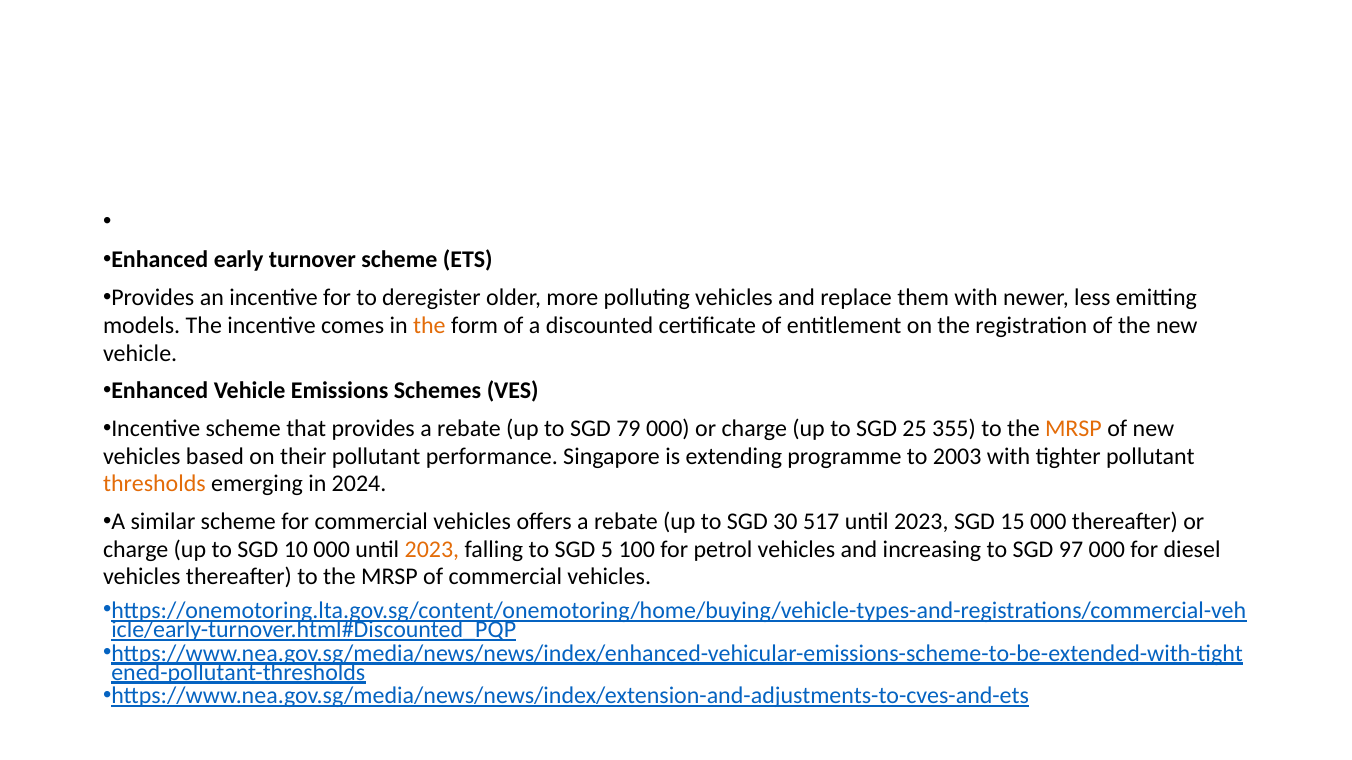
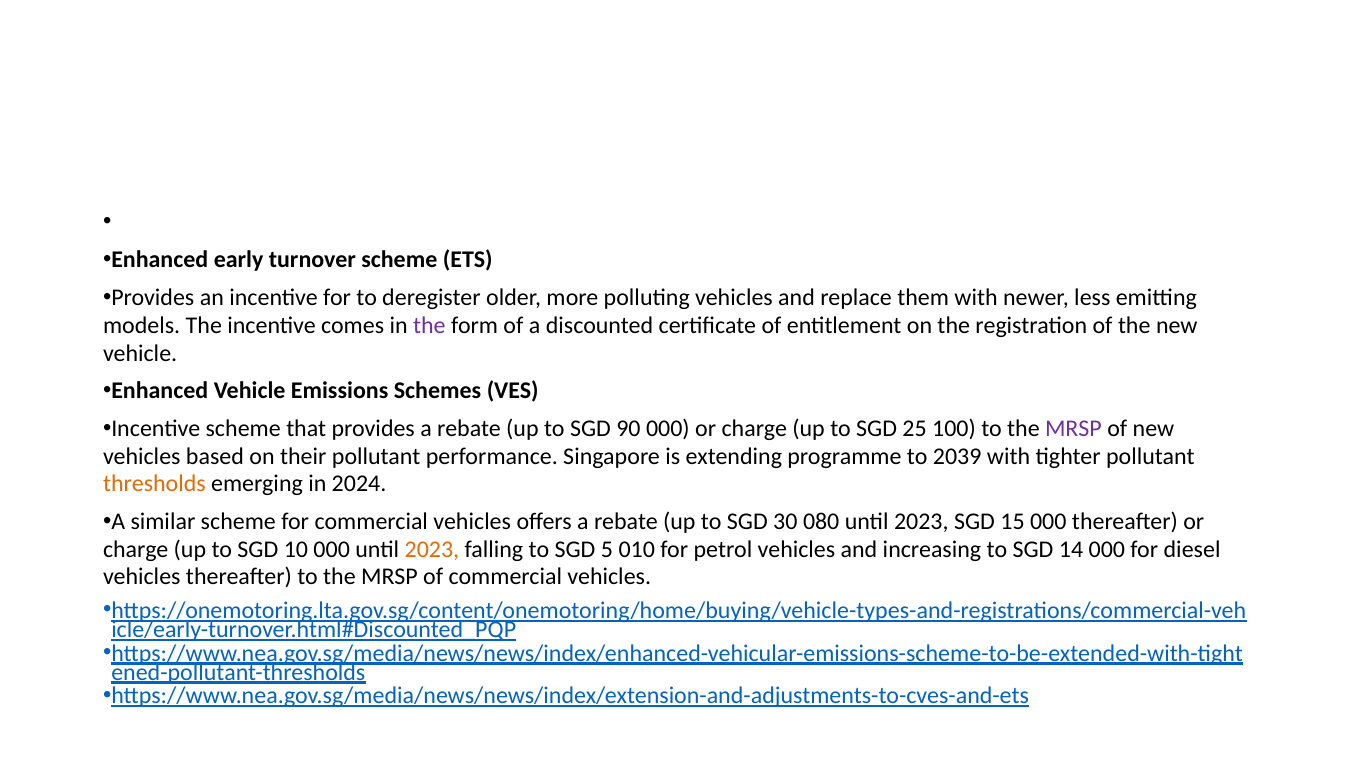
the at (429, 326) colour: orange -> purple
79: 79 -> 90
355: 355 -> 100
MRSP at (1073, 429) colour: orange -> purple
2003: 2003 -> 2039
517: 517 -> 080
100: 100 -> 010
97: 97 -> 14
